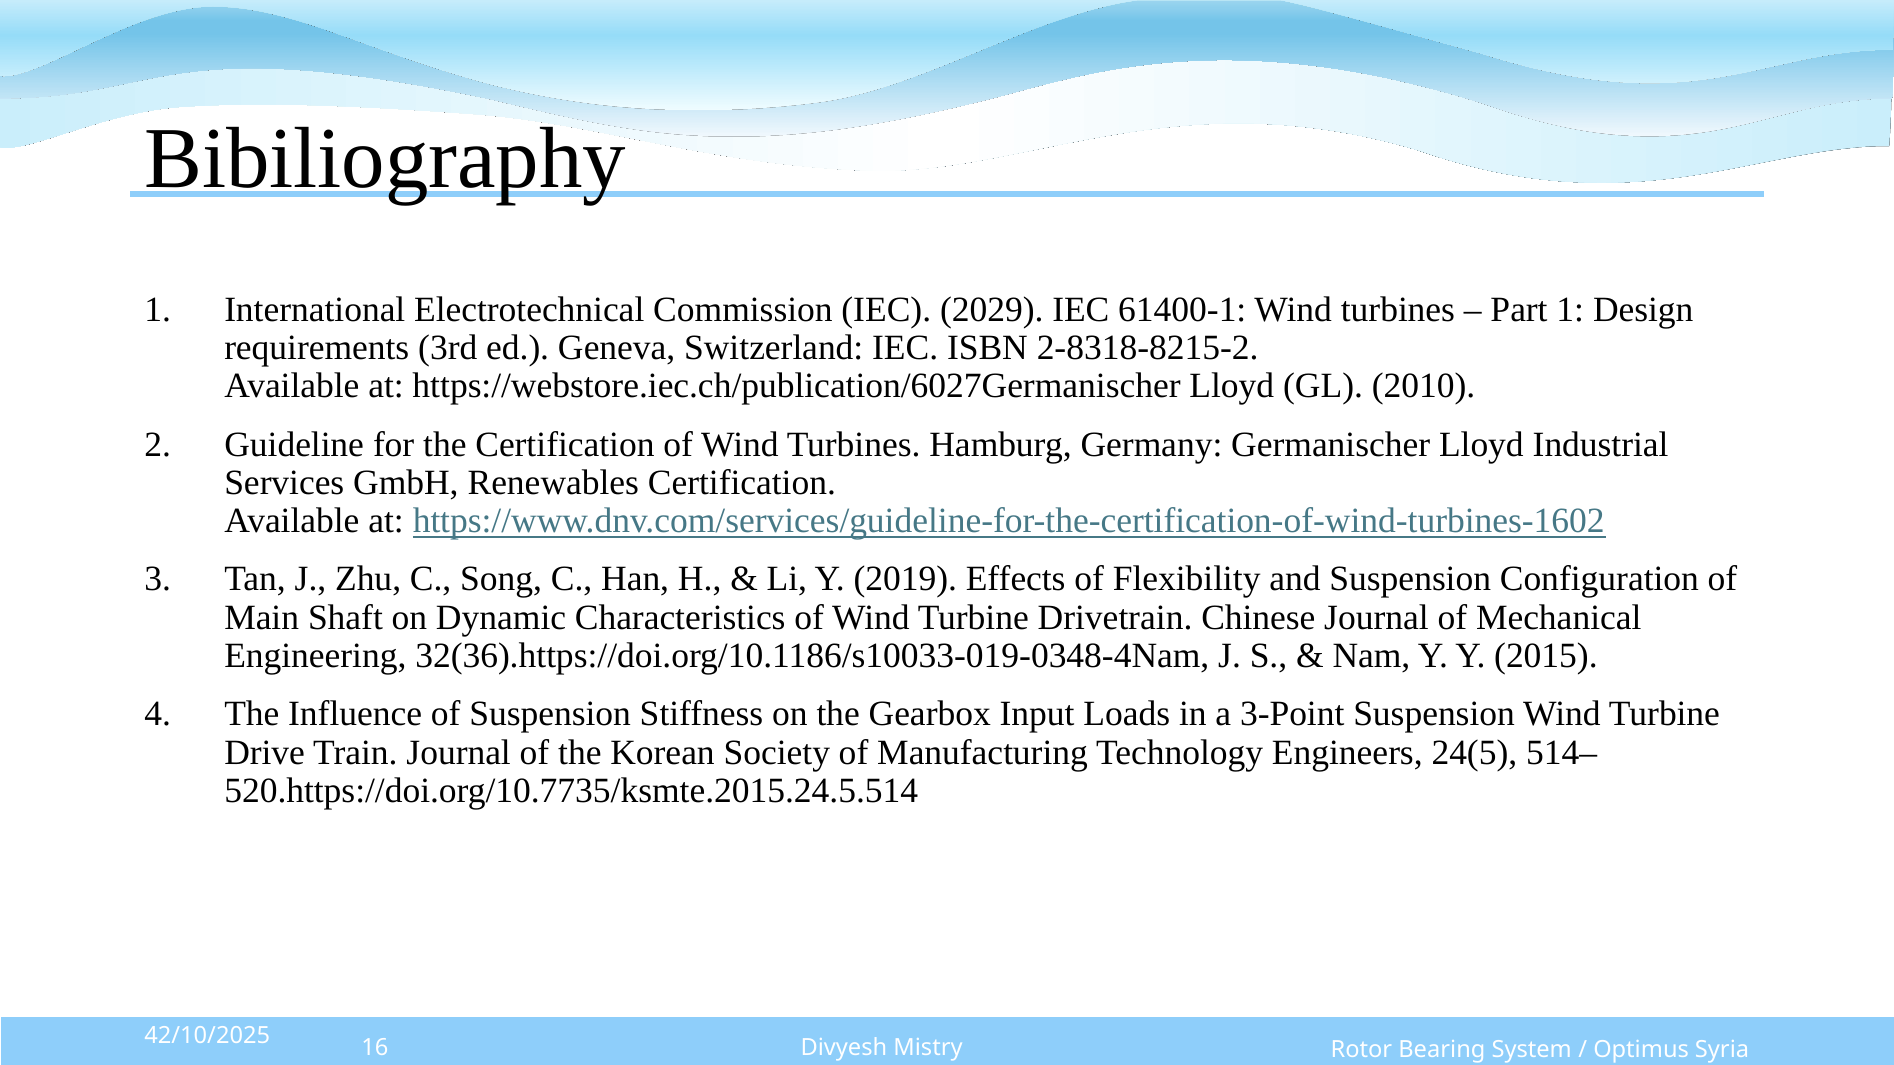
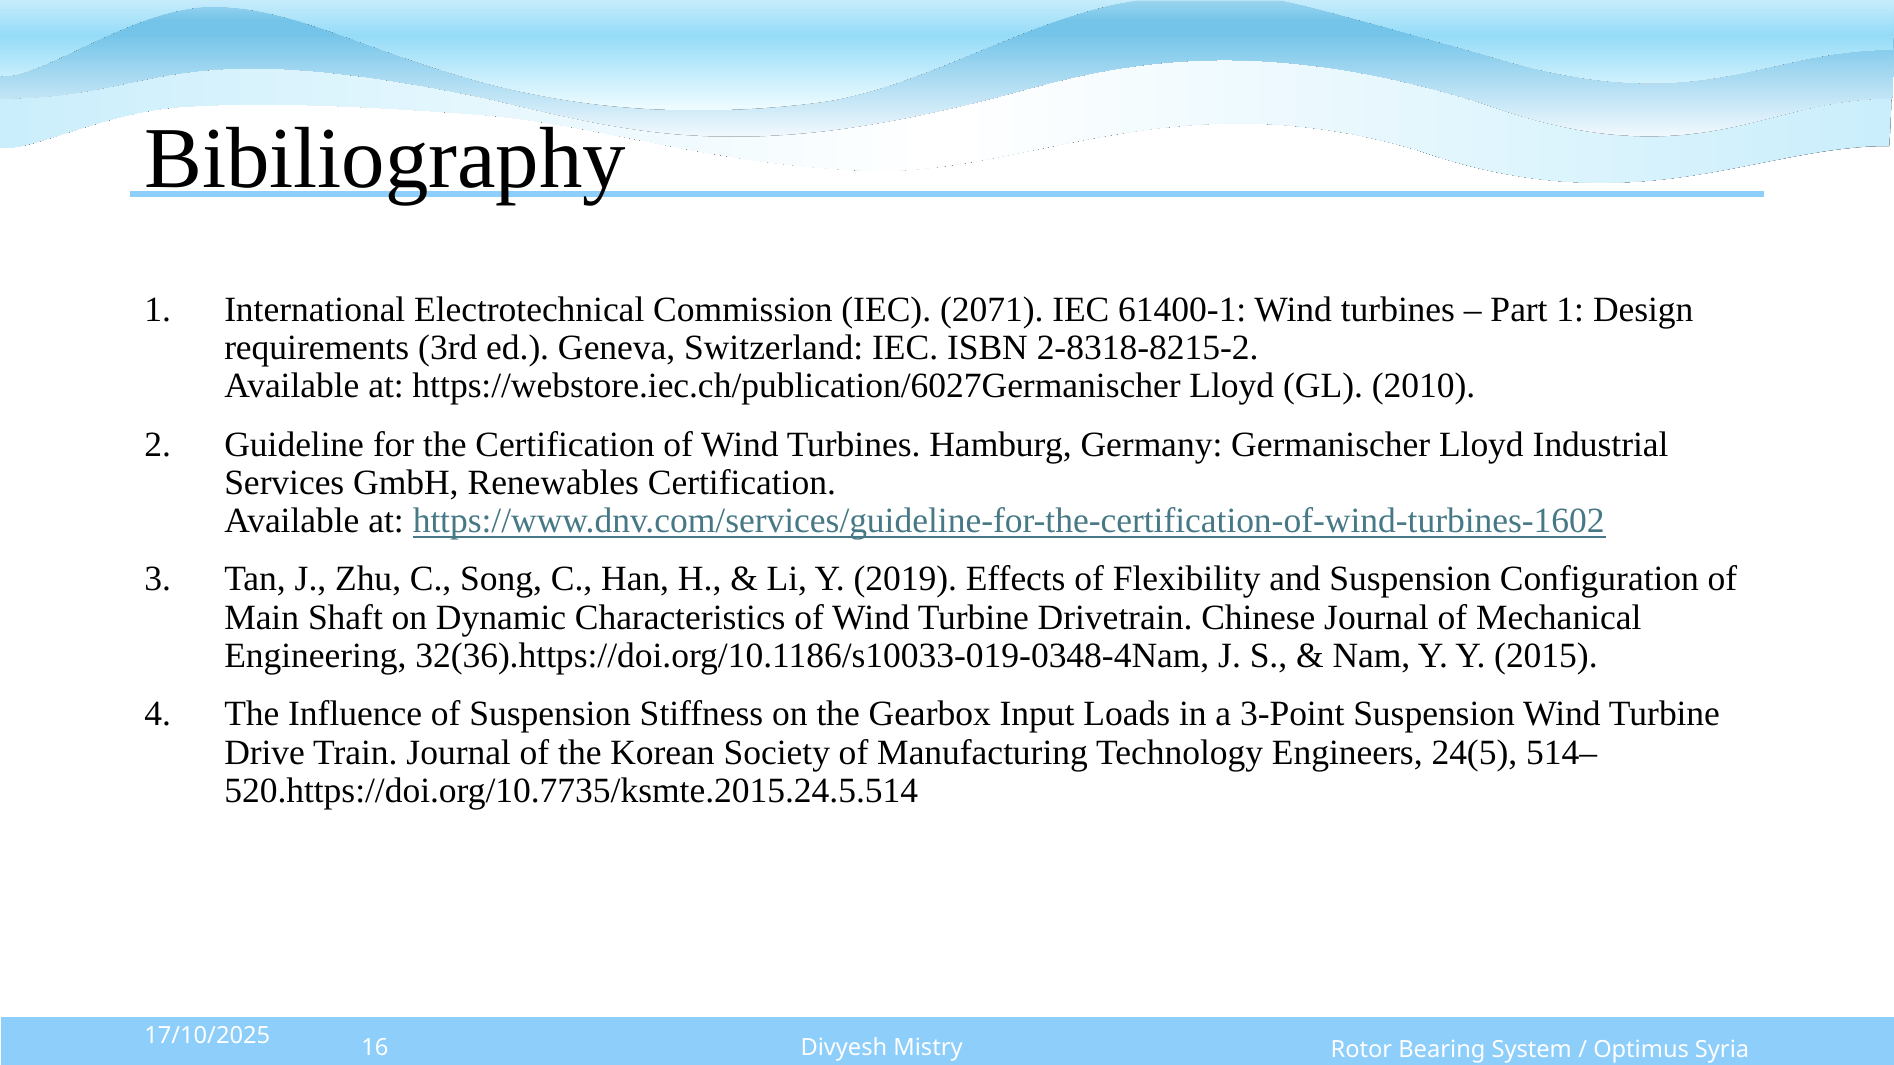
2029: 2029 -> 2071
42/10/2025: 42/10/2025 -> 17/10/2025
